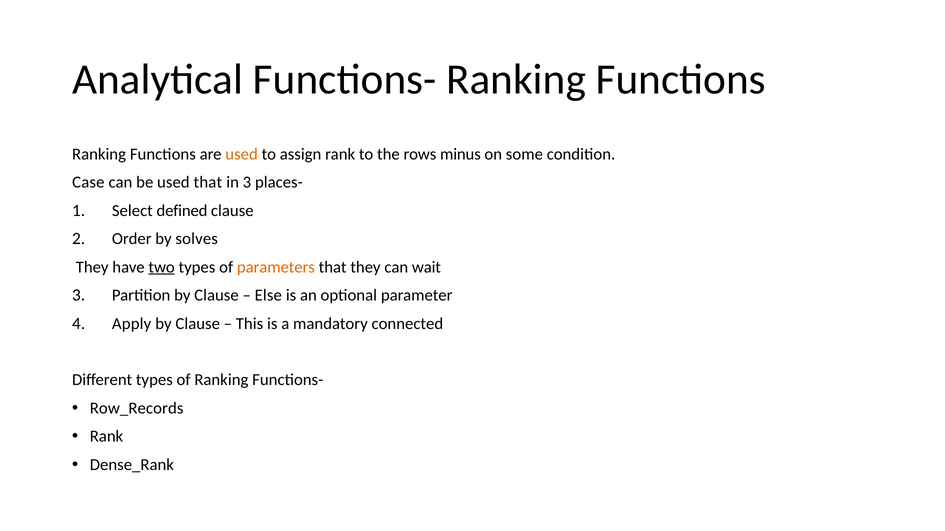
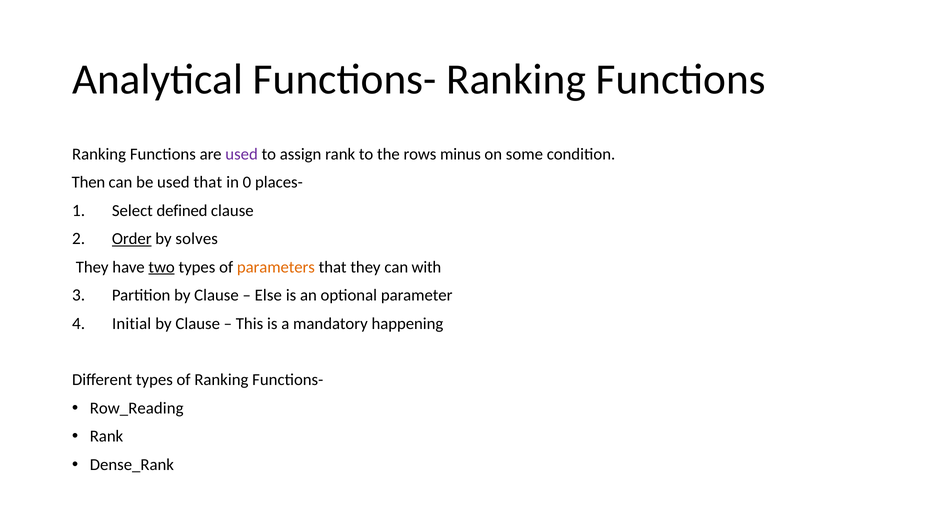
used at (242, 154) colour: orange -> purple
Case: Case -> Then
in 3: 3 -> 0
Order underline: none -> present
wait: wait -> with
Apply: Apply -> Initial
connected: connected -> happening
Row_Records: Row_Records -> Row_Reading
